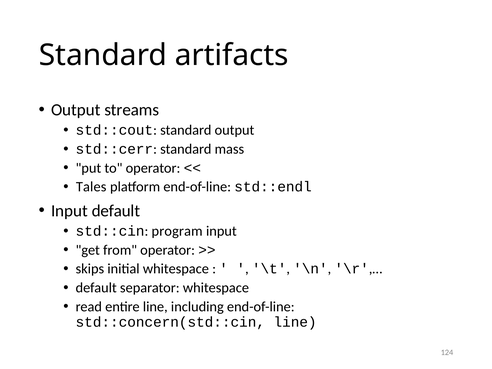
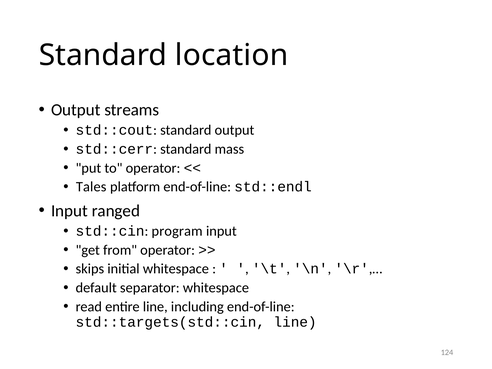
artifacts: artifacts -> location
Input default: default -> ranged
std::concern(std::cin: std::concern(std::cin -> std::targets(std::cin
